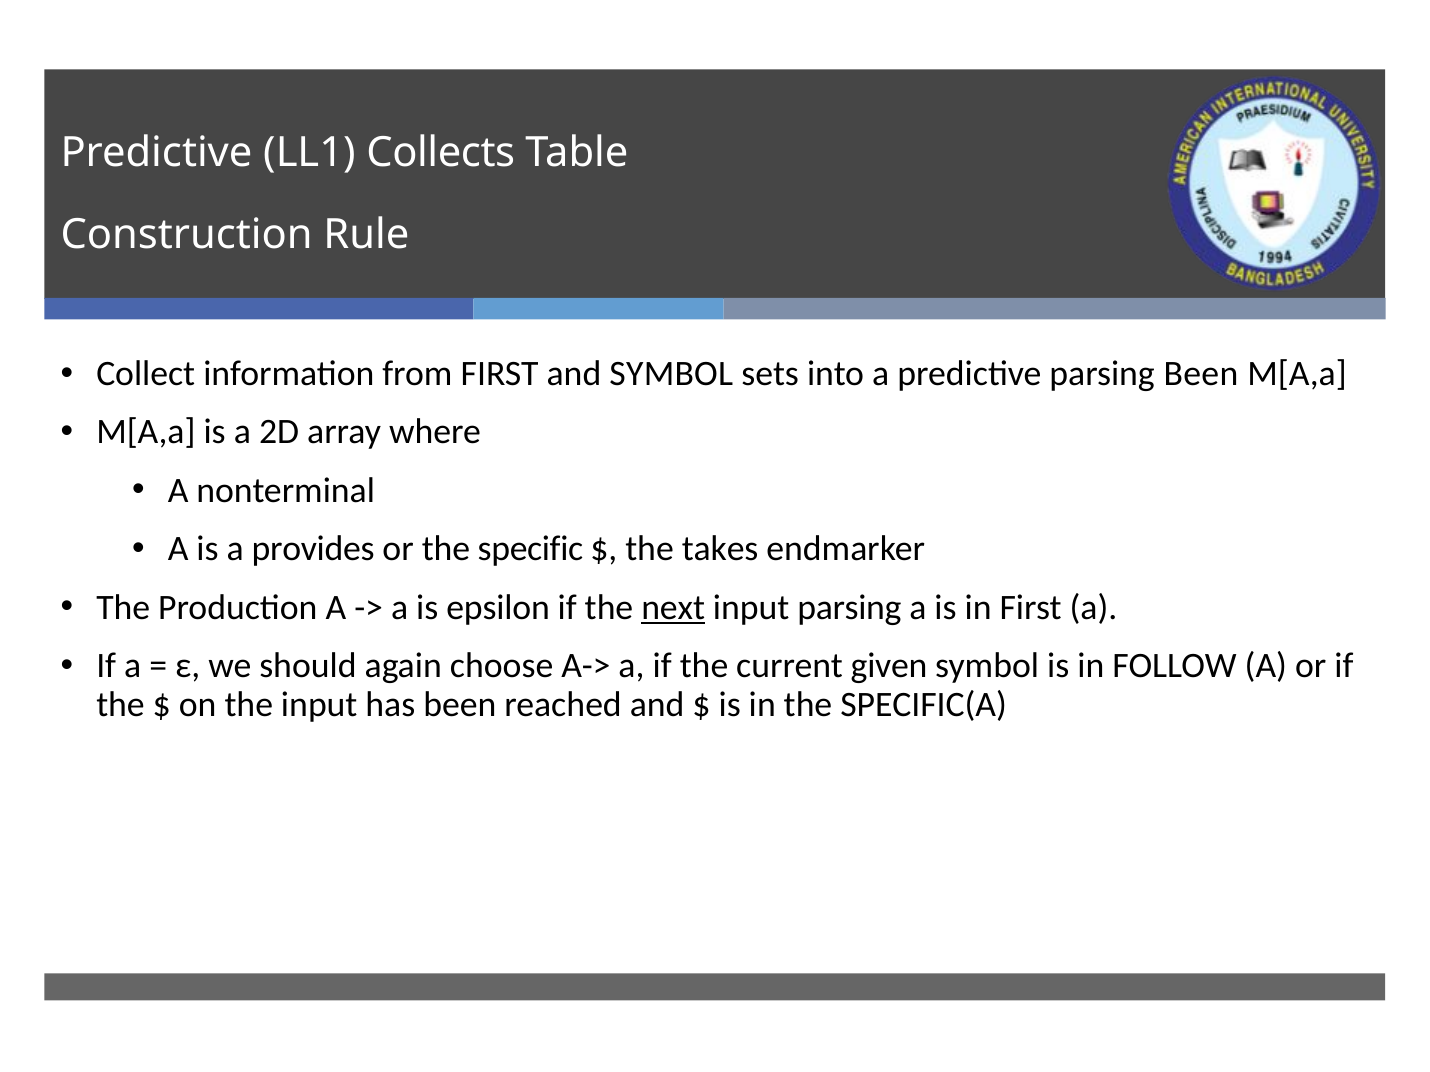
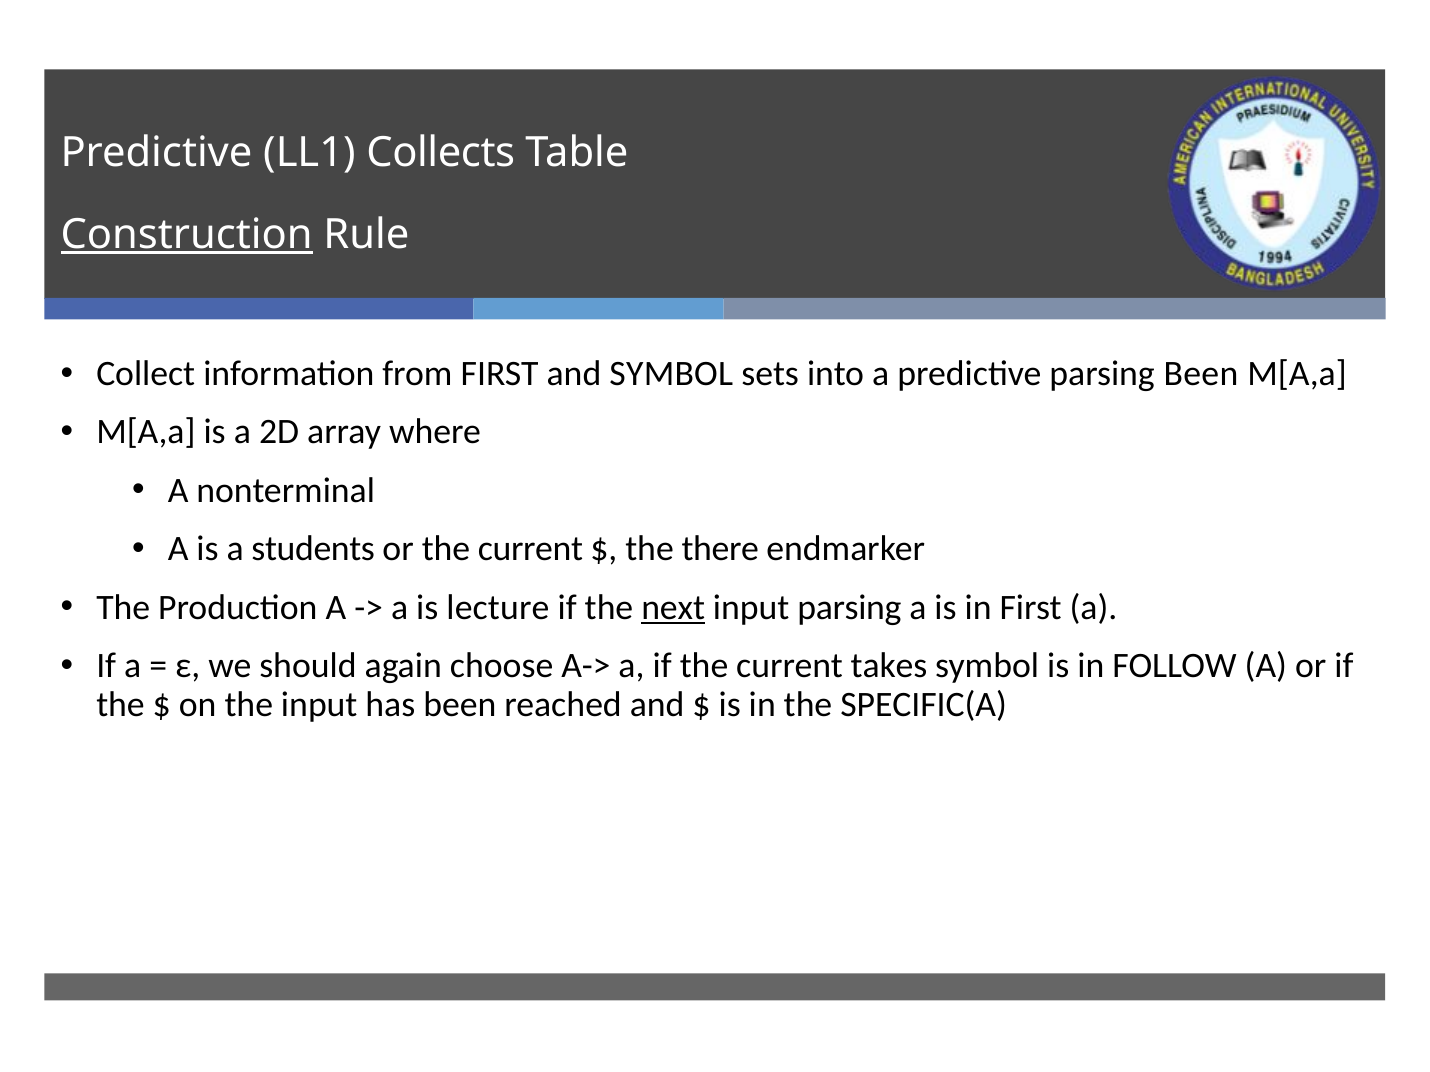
Construction underline: none -> present
provides: provides -> students
or the specific: specific -> current
takes: takes -> there
epsilon: epsilon -> lecture
given: given -> takes
